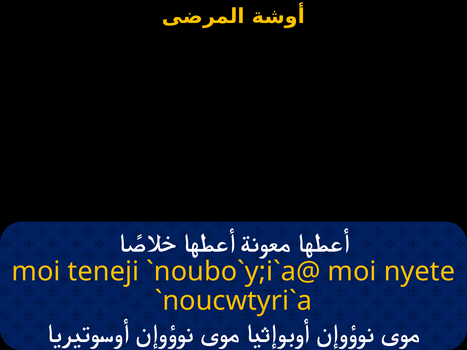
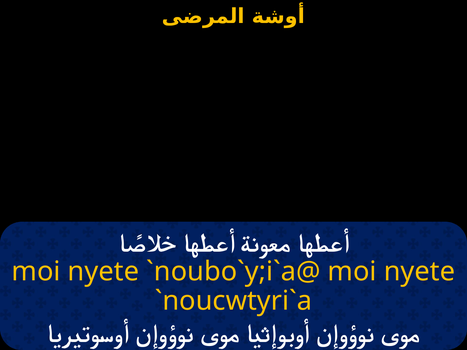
teneji at (103, 272): teneji -> nyete
